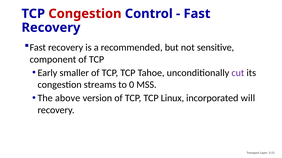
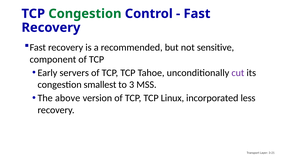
Congestion at (85, 14) colour: red -> green
smaller: smaller -> servers
streams: streams -> smallest
0: 0 -> 3
will: will -> less
